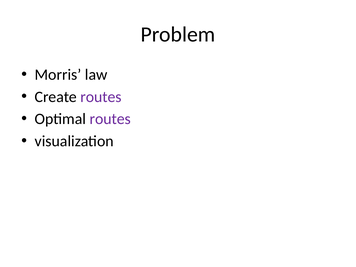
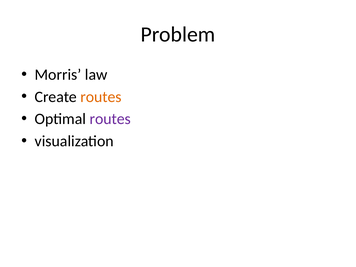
routes at (101, 97) colour: purple -> orange
